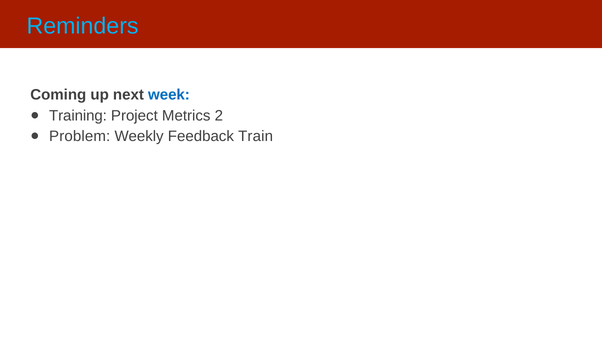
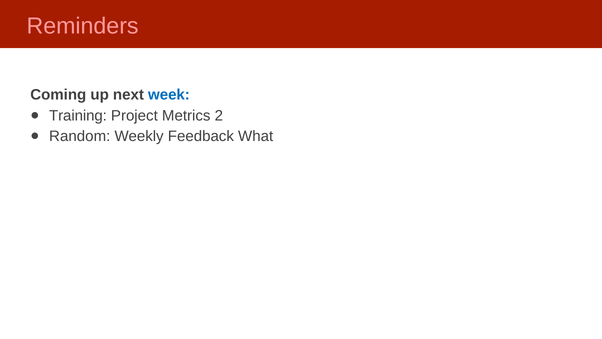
Reminders colour: light blue -> pink
Problem: Problem -> Random
Train: Train -> What
